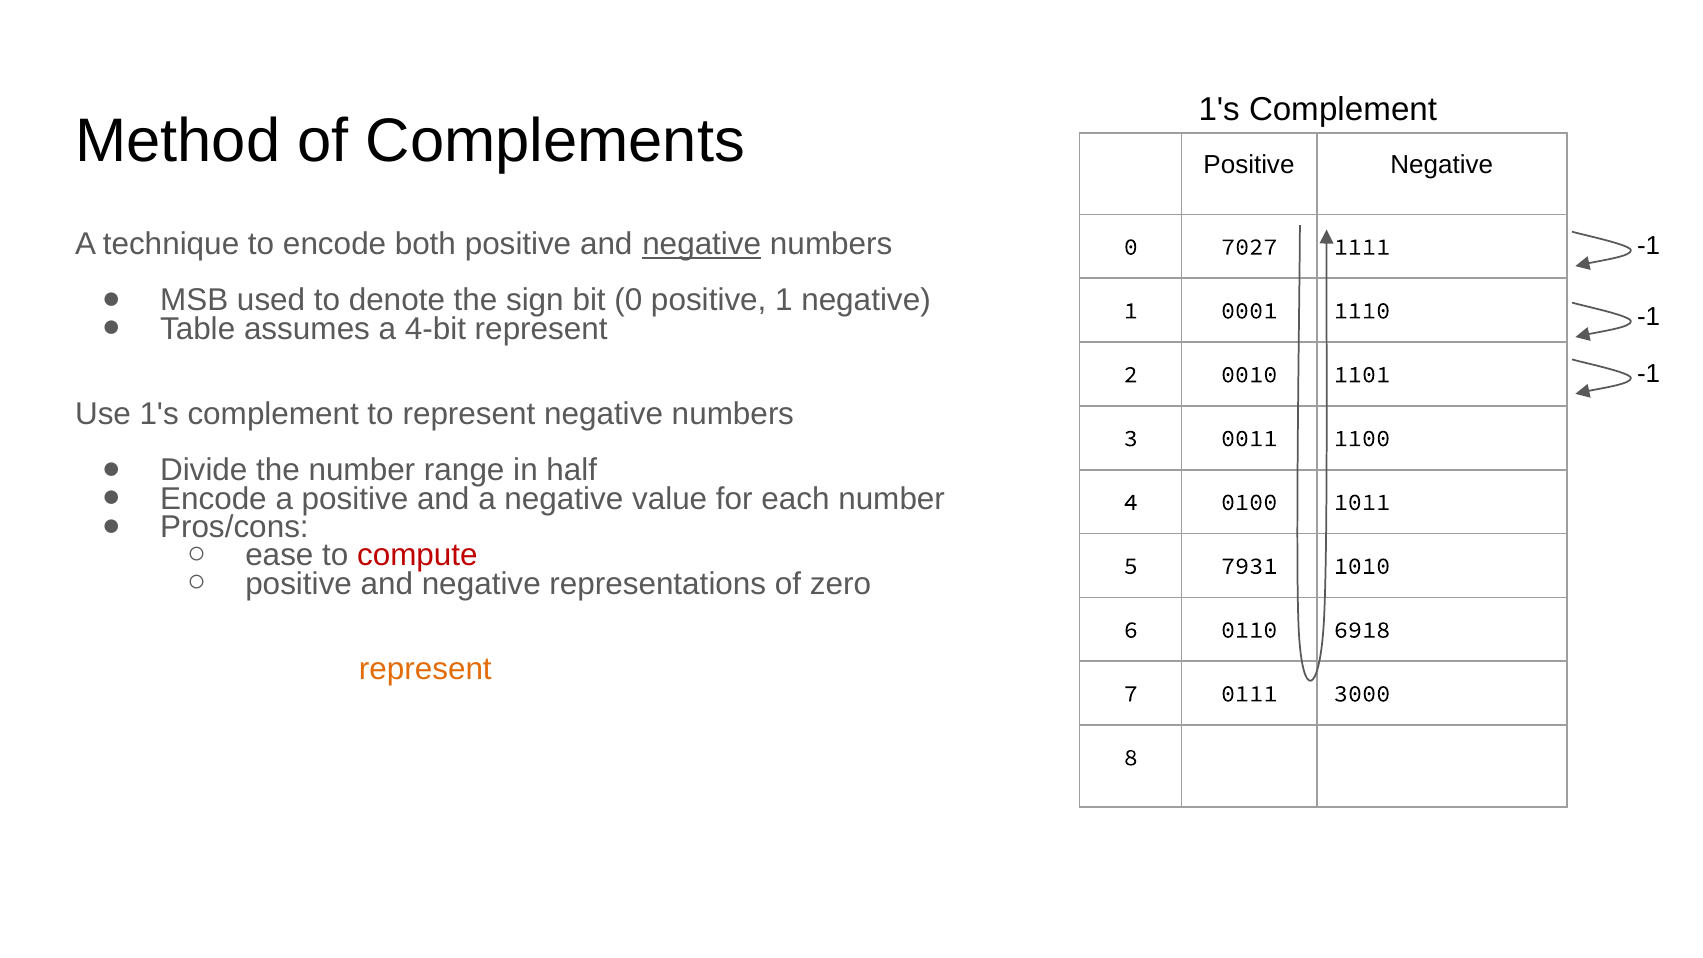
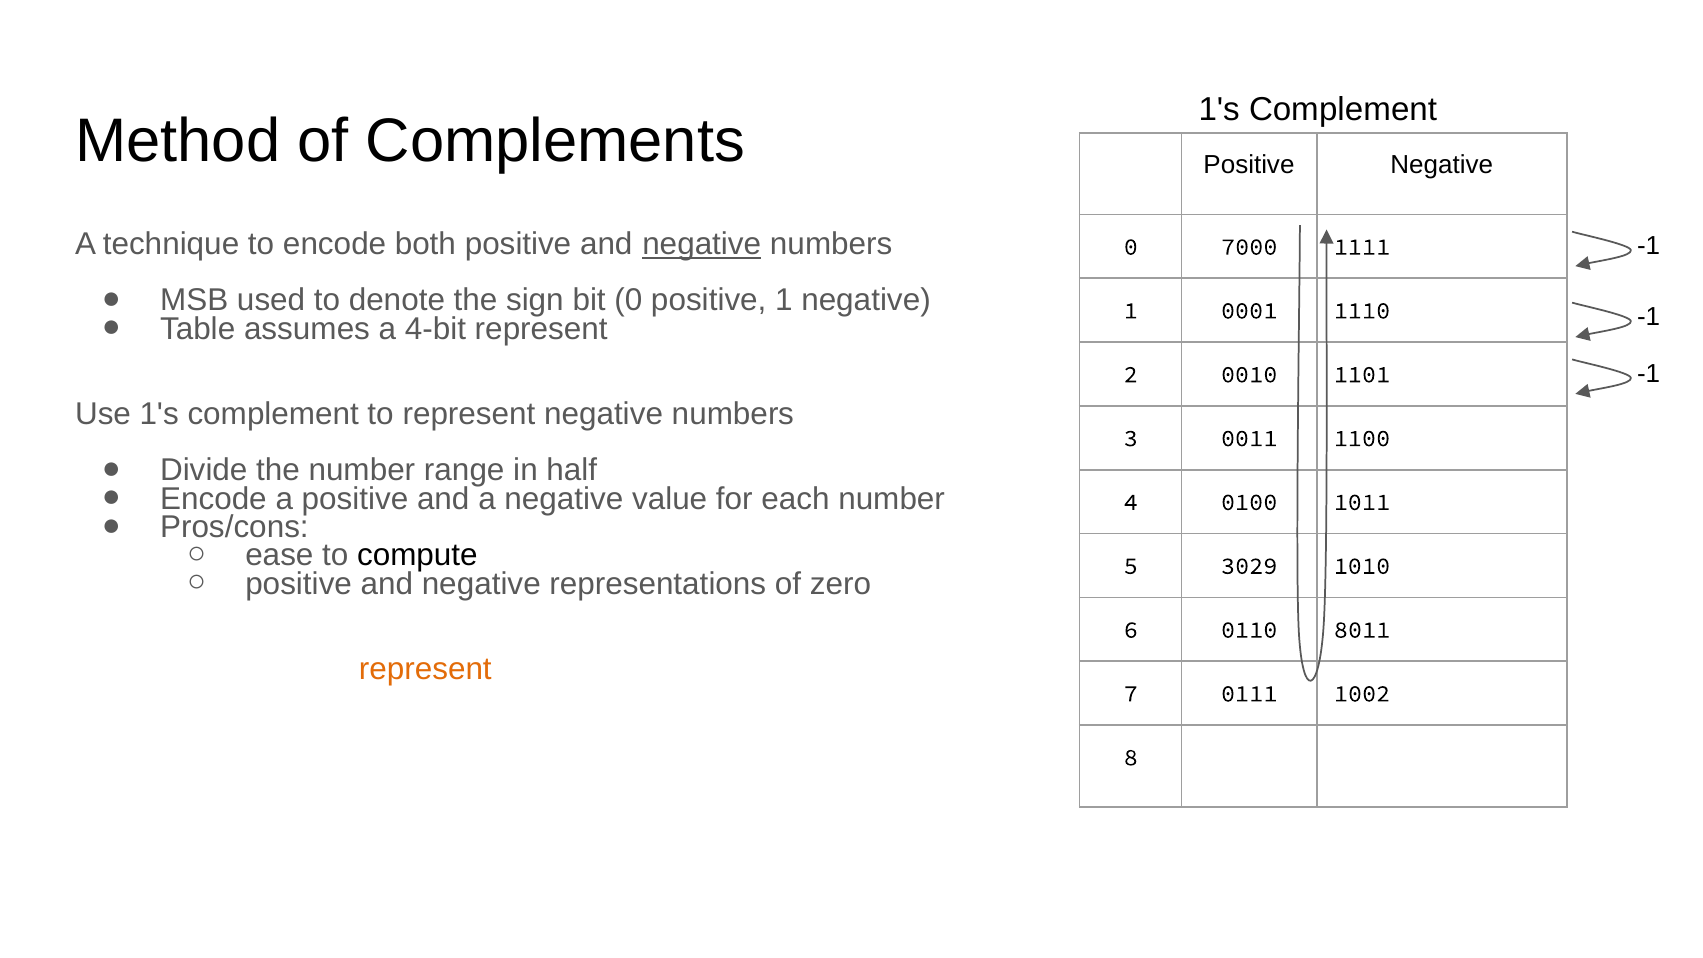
7027: 7027 -> 7000
compute colour: red -> black
7931: 7931 -> 3029
6918: 6918 -> 8011
3000: 3000 -> 1002
